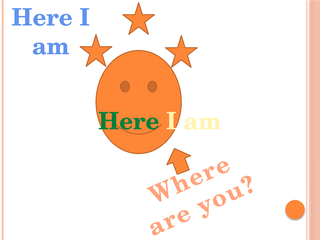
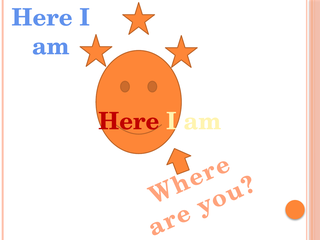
Here at (129, 122) colour: green -> red
